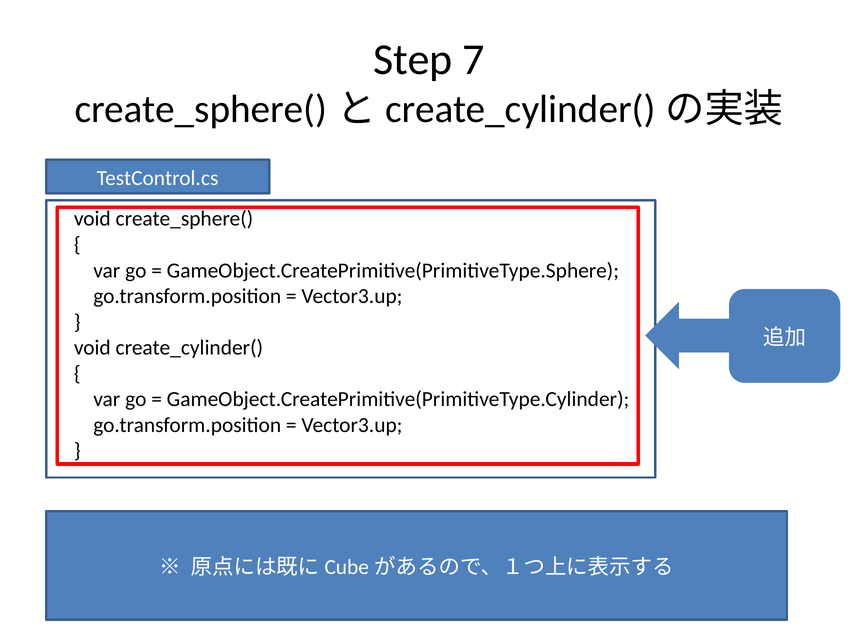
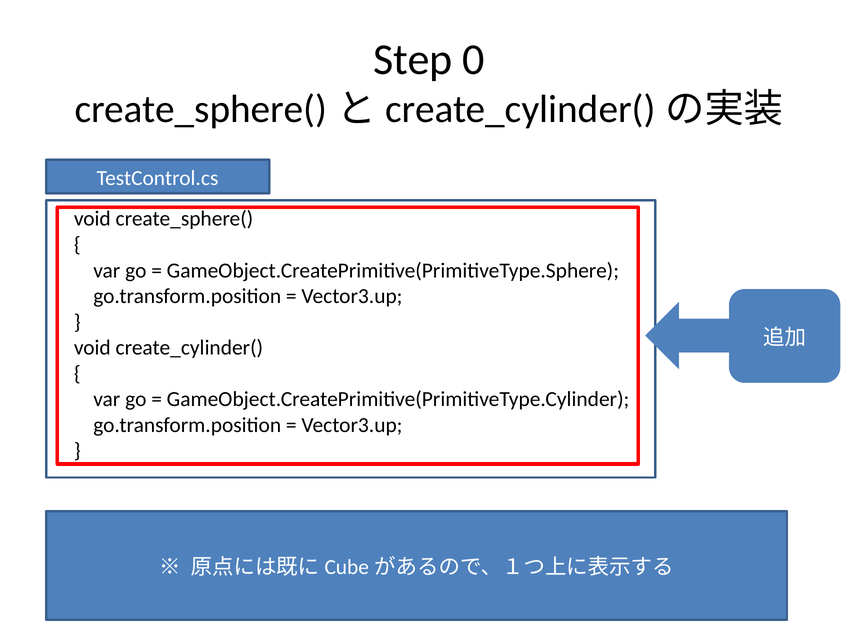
7: 7 -> 0
